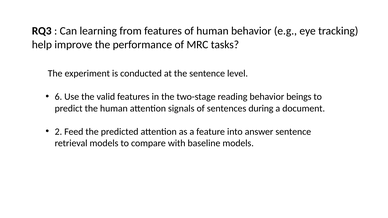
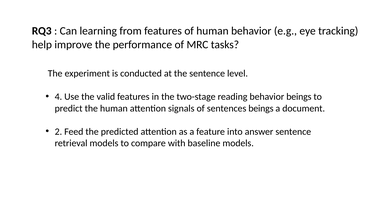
6: 6 -> 4
sentences during: during -> beings
